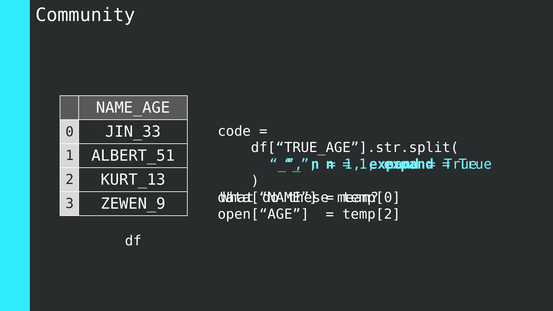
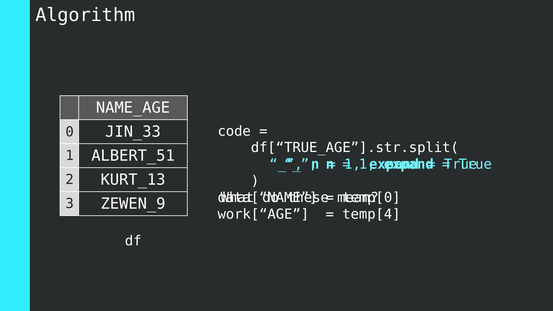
Community: Community -> Algorithm
open[“AGE: open[“AGE -> work[“AGE
temp[2: temp[2 -> temp[4
